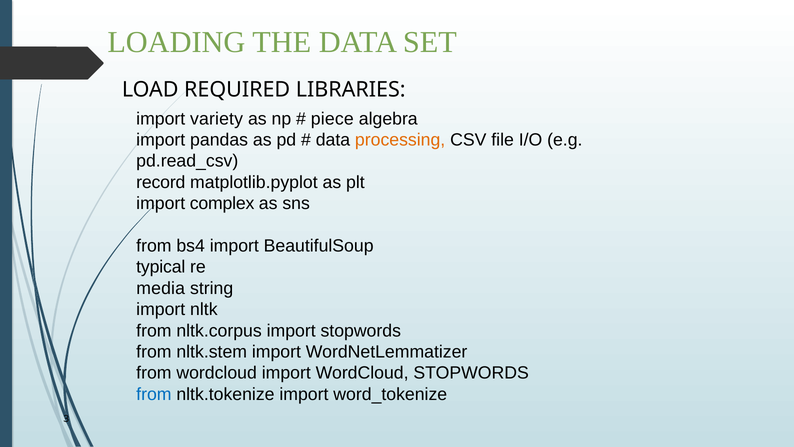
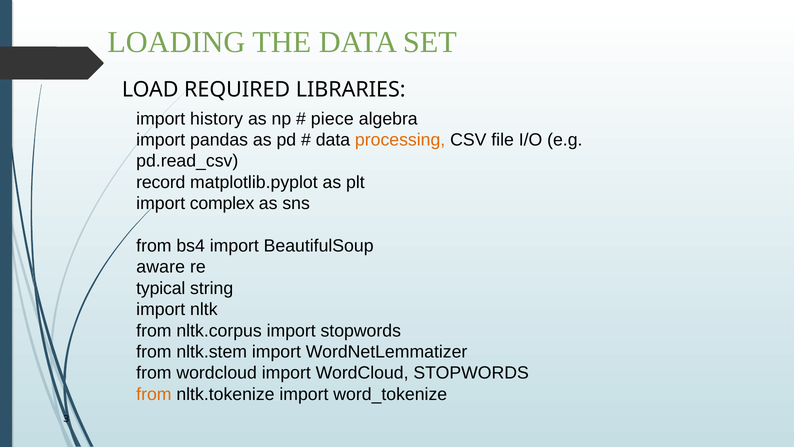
variety: variety -> history
typical: typical -> aware
media: media -> typical
from at (154, 394) colour: blue -> orange
